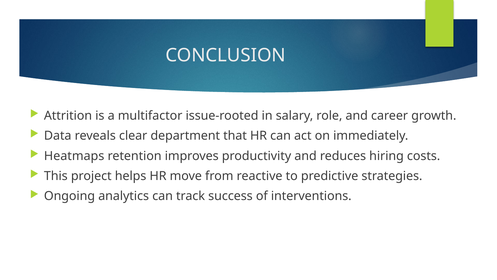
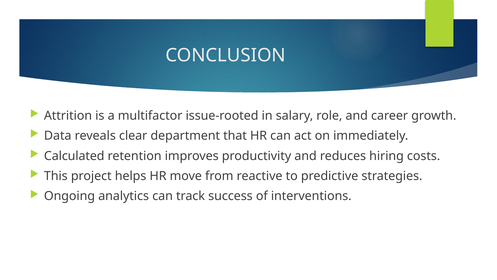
Heatmaps: Heatmaps -> Calculated
